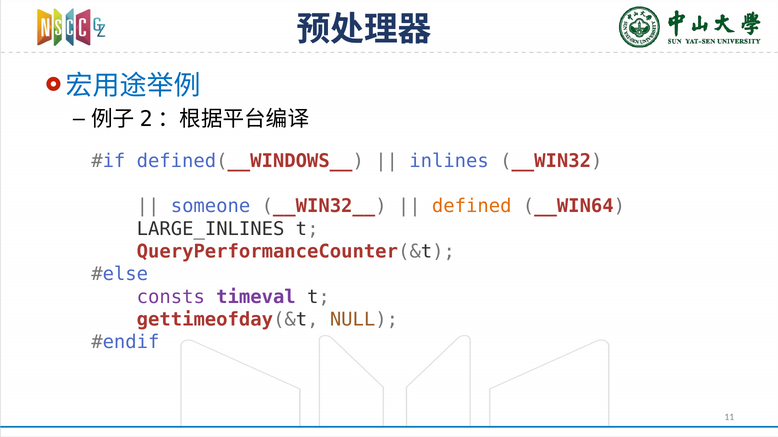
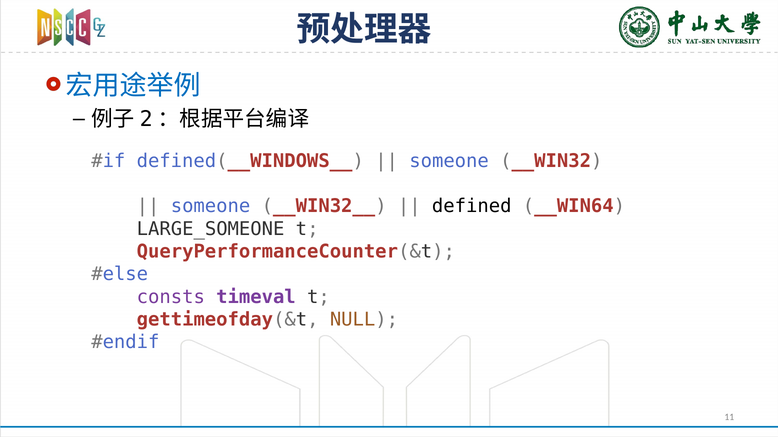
inlines at (449, 161): inlines -> someone
defined colour: orange -> black
LARGE_INLINES: LARGE_INLINES -> LARGE_SOMEONE
